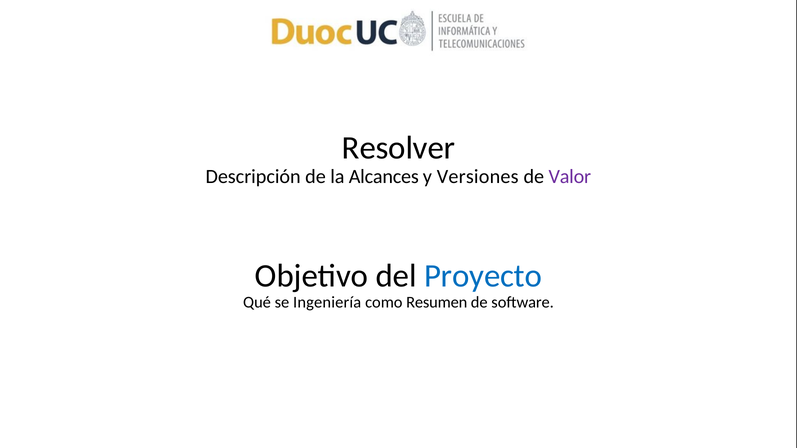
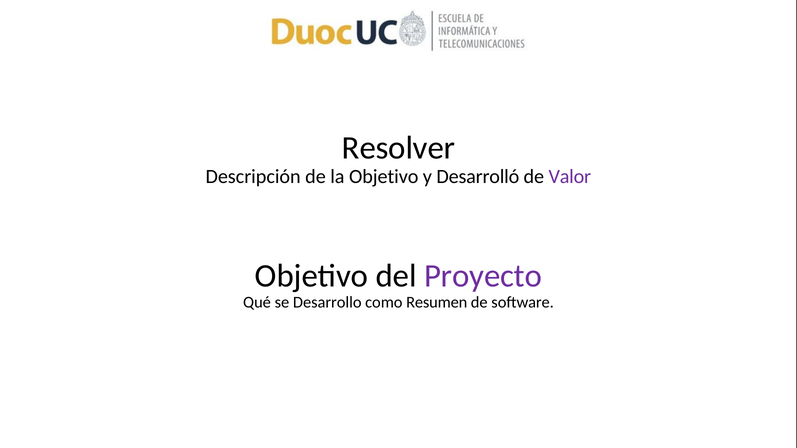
la Alcances: Alcances -> Objetivo
Versiones: Versiones -> Desarrolló
Proyecto colour: blue -> purple
Ingeniería: Ingeniería -> Desarrollo
